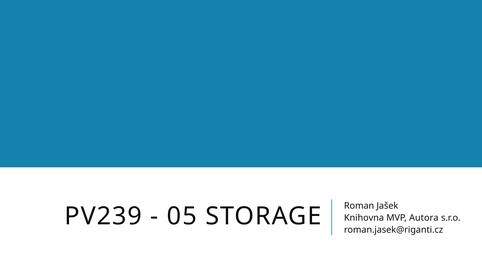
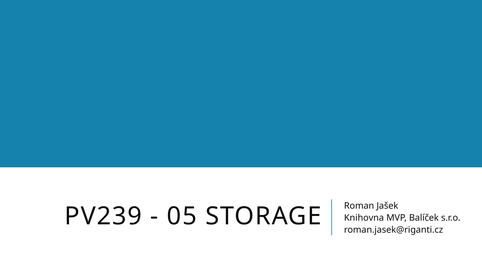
Autora: Autora -> Balíček
